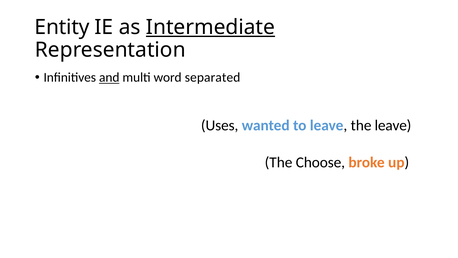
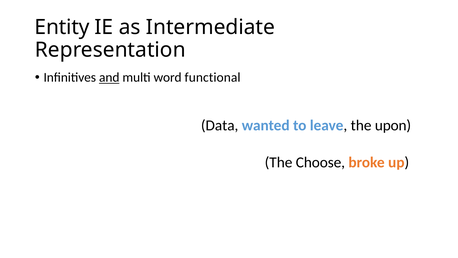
Intermediate underline: present -> none
separated: separated -> functional
Uses: Uses -> Data
the leave: leave -> upon
